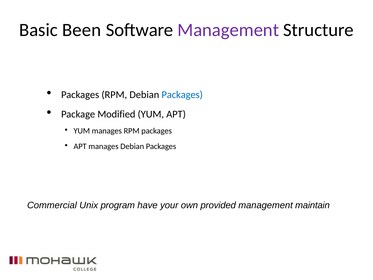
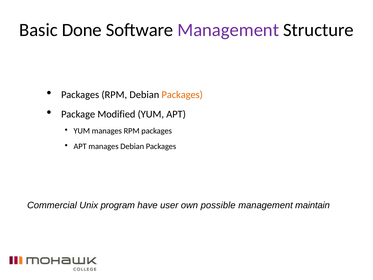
Been: Been -> Done
Packages at (182, 95) colour: blue -> orange
your: your -> user
provided: provided -> possible
